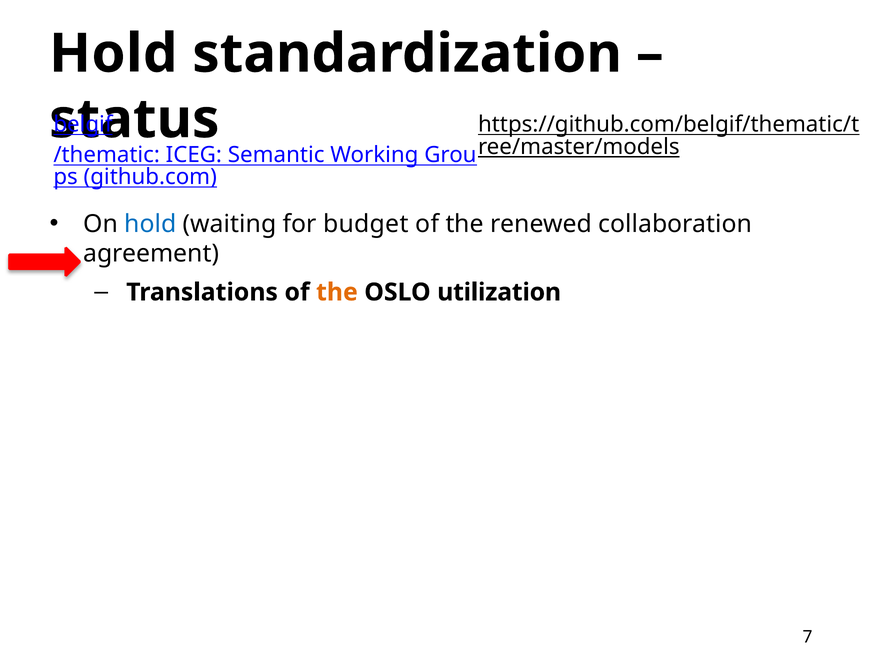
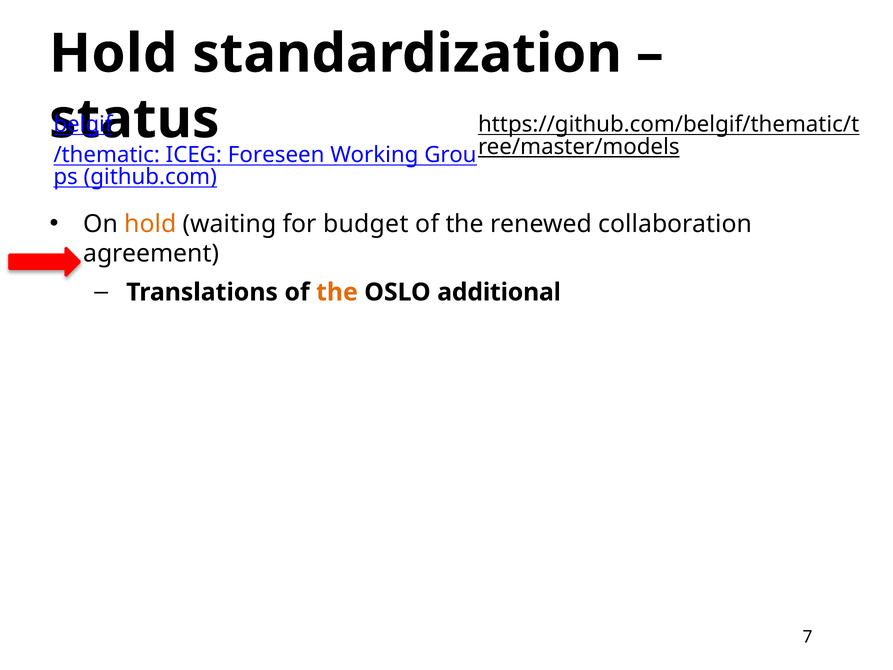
Semantic: Semantic -> Foreseen
hold at (150, 224) colour: blue -> orange
utilization: utilization -> additional
